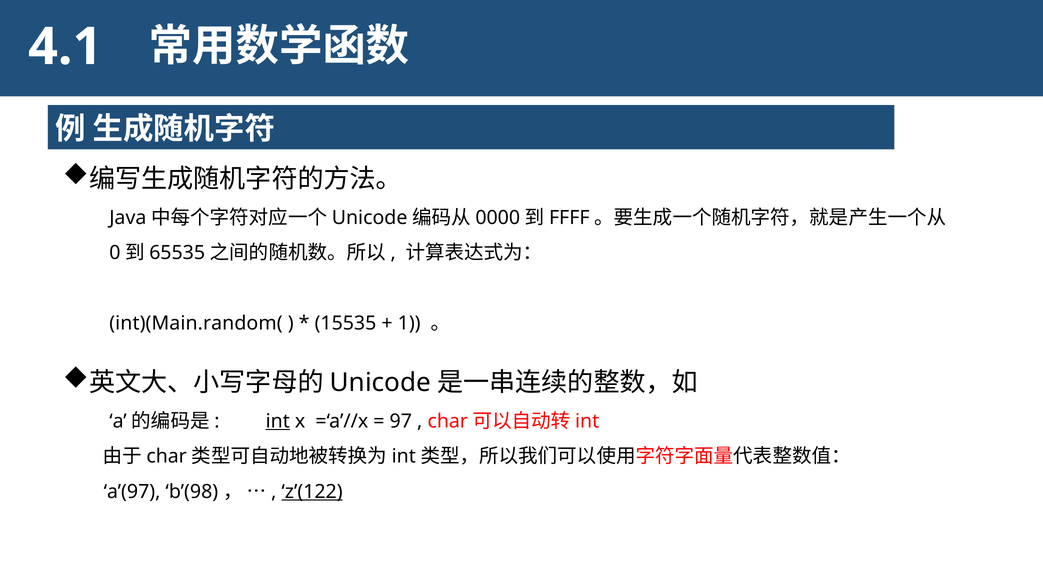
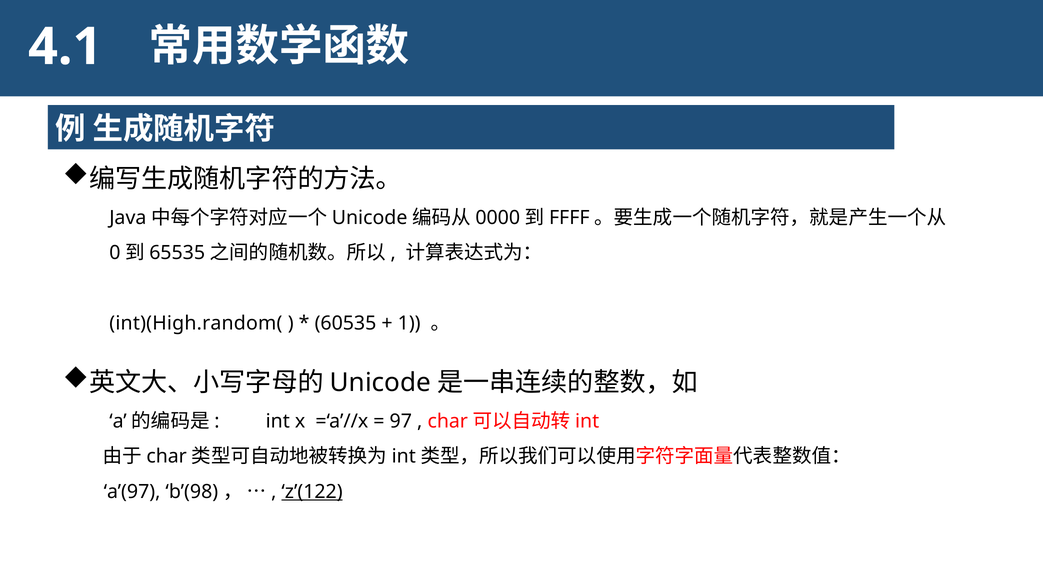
int)(Main.random(: int)(Main.random( -> int)(High.random(
15535: 15535 -> 60535
int underline: present -> none
